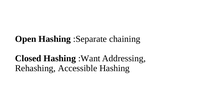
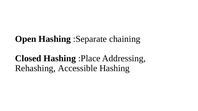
:Want: :Want -> :Place
